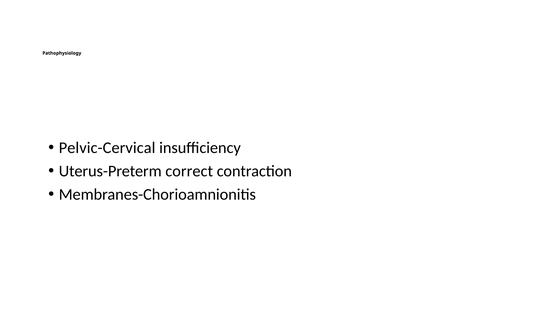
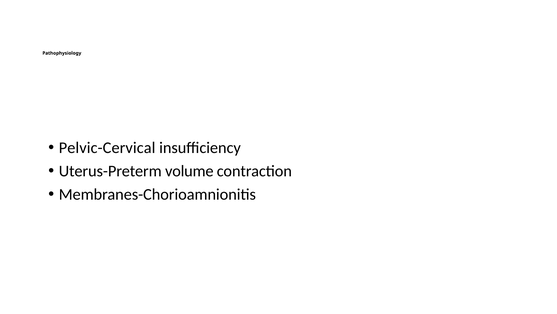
correct: correct -> volume
